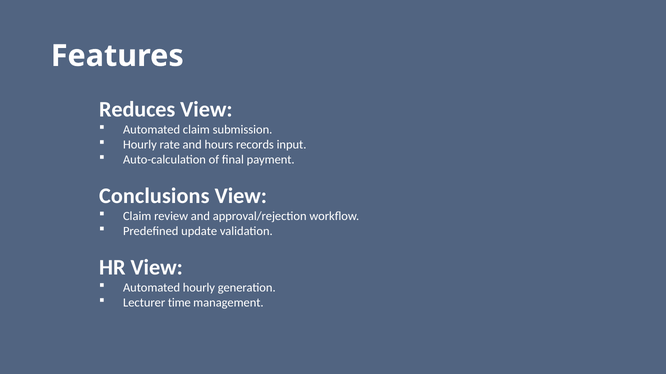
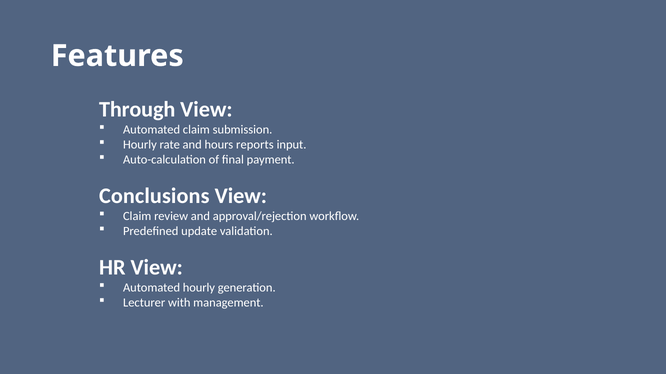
Reduces: Reduces -> Through
records: records -> reports
time: time -> with
